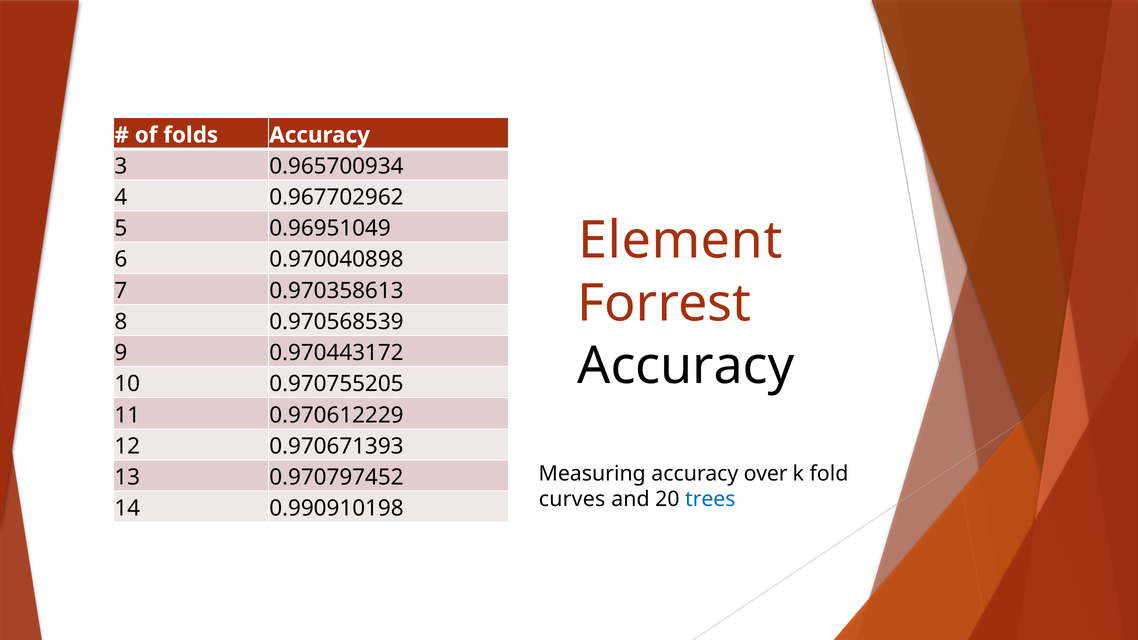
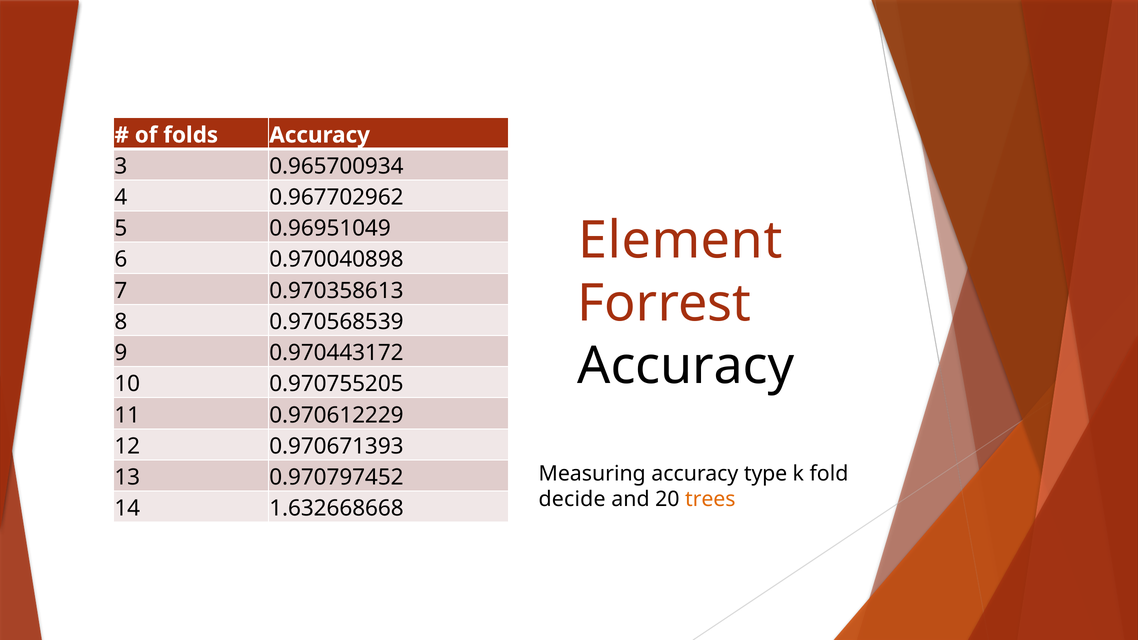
over: over -> type
curves: curves -> decide
trees colour: blue -> orange
0.990910198: 0.990910198 -> 1.632668668
